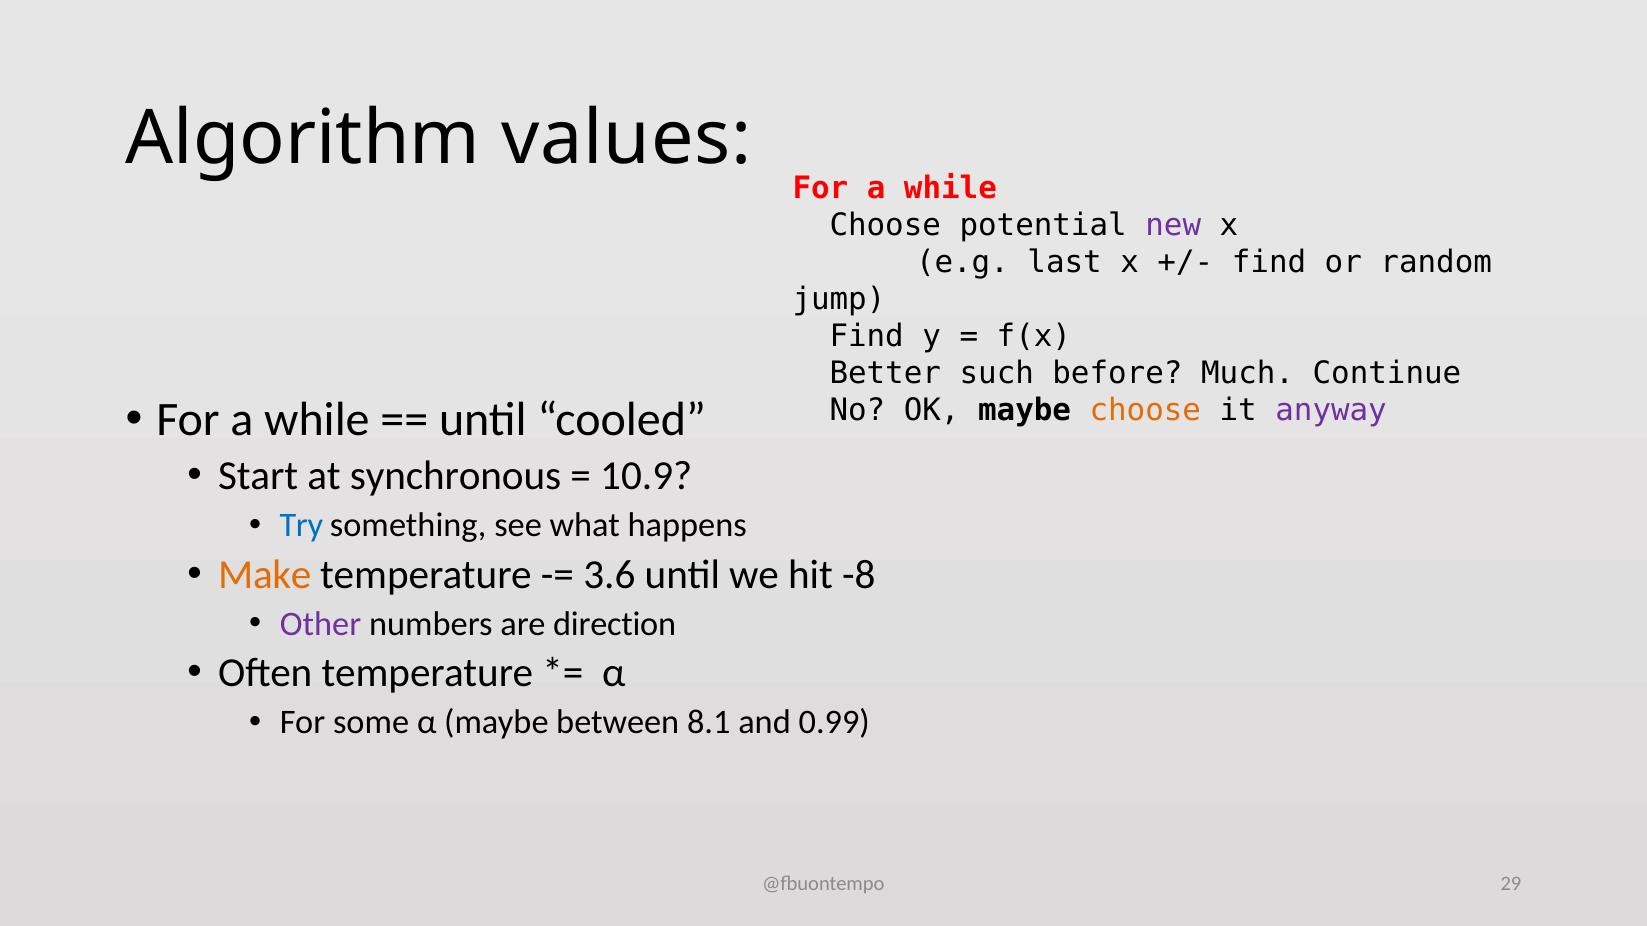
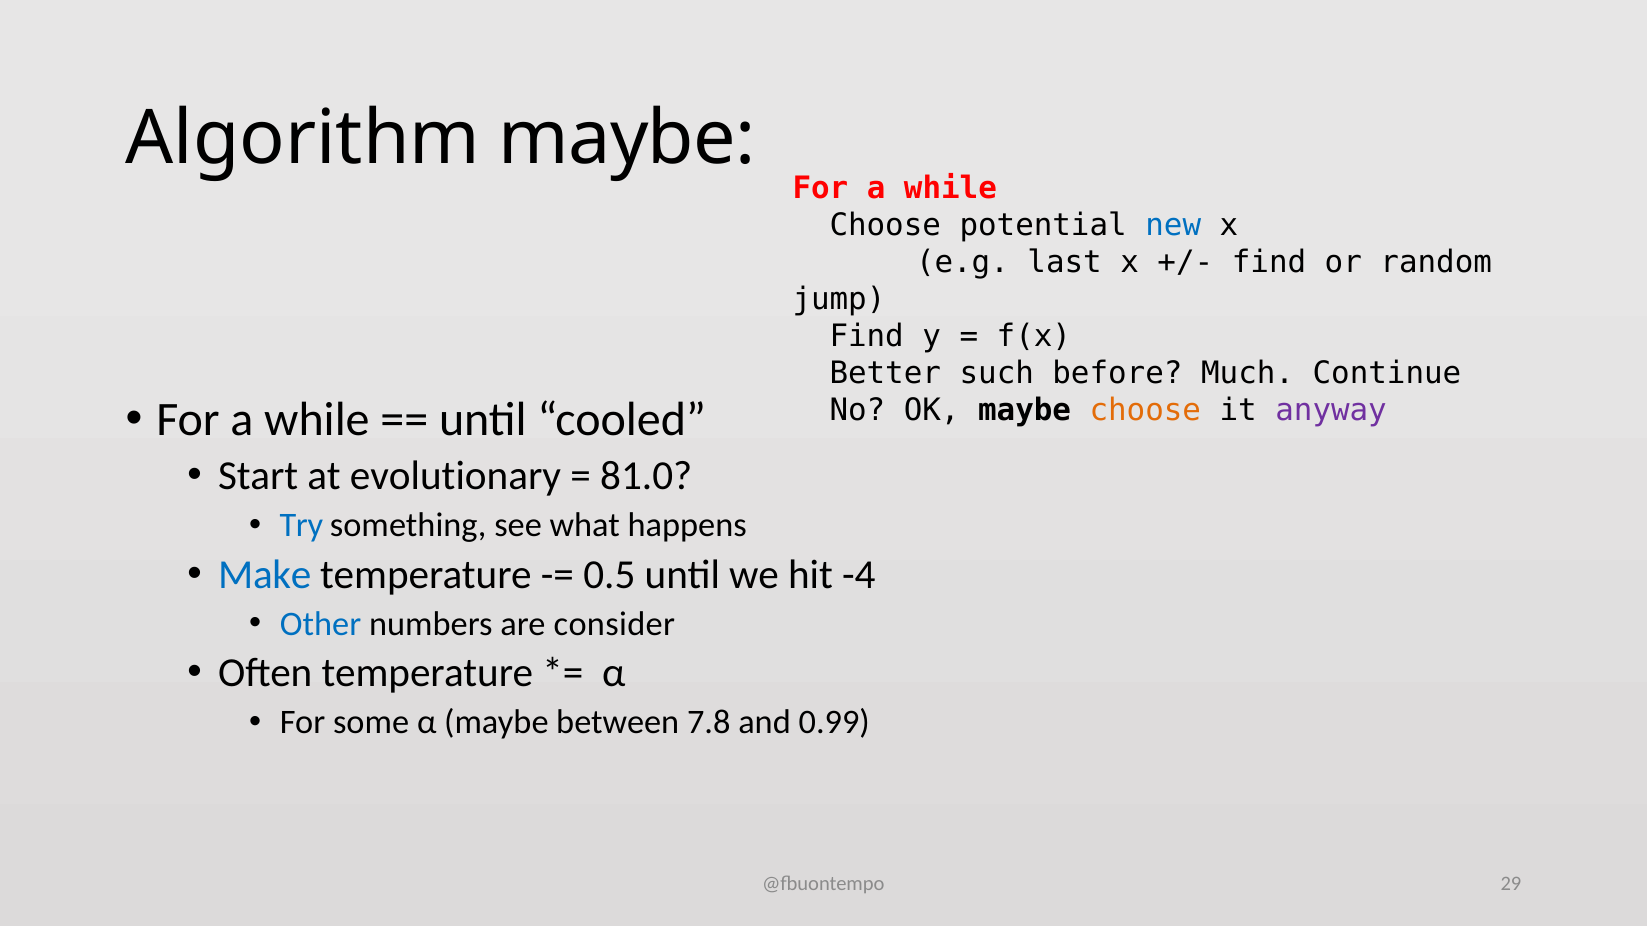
Algorithm values: values -> maybe
new colour: purple -> blue
synchronous: synchronous -> evolutionary
10.9: 10.9 -> 81.0
Make colour: orange -> blue
3.6: 3.6 -> 0.5
-8: -8 -> -4
Other colour: purple -> blue
direction: direction -> consider
8.1: 8.1 -> 7.8
